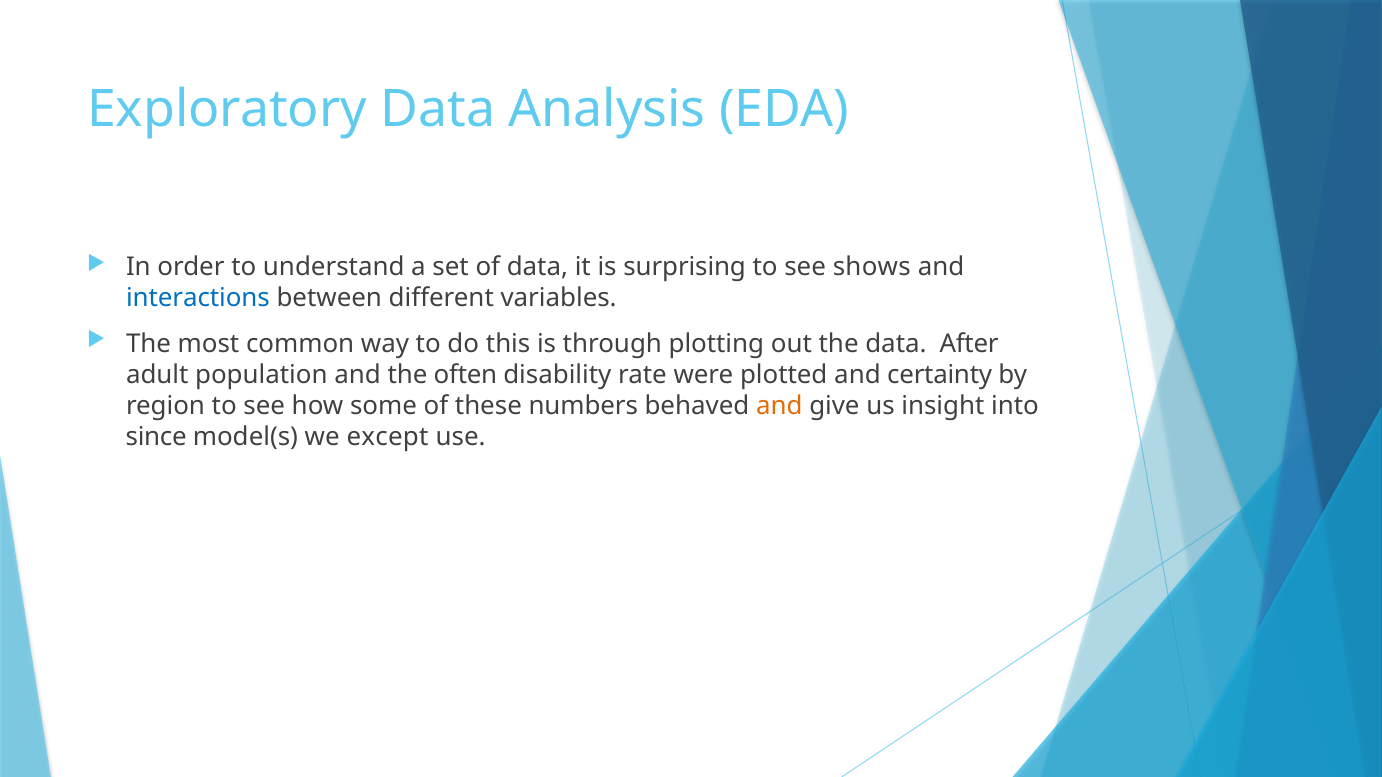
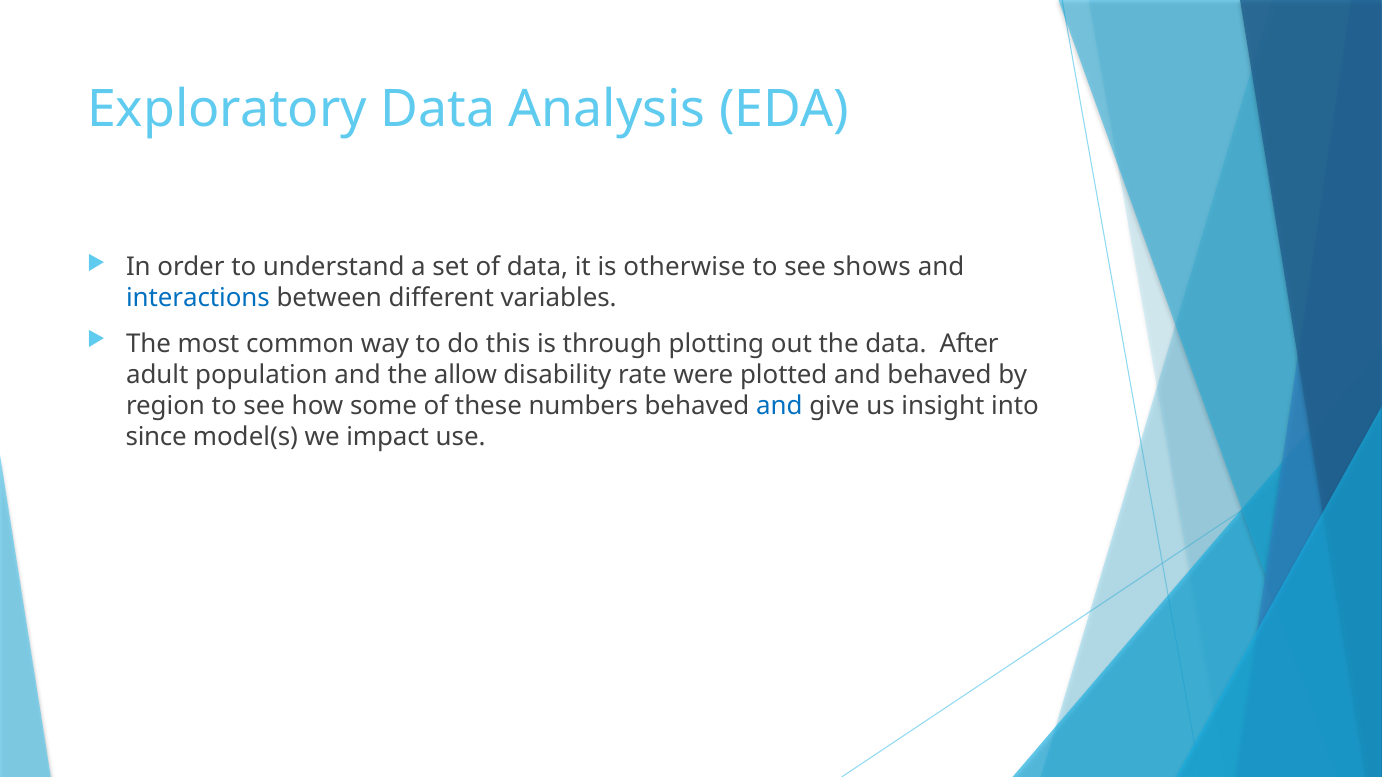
surprising: surprising -> otherwise
often: often -> allow
and certainty: certainty -> behaved
and at (779, 406) colour: orange -> blue
except: except -> impact
